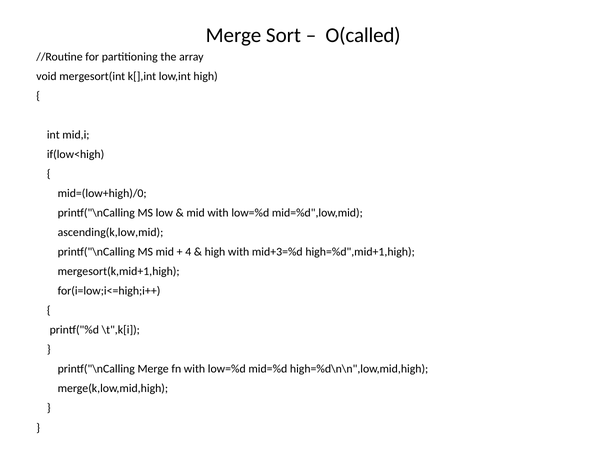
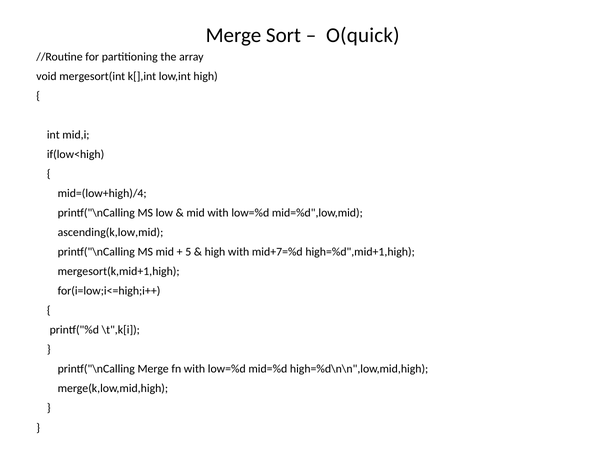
O(called: O(called -> O(quick
mid=(low+high)/0: mid=(low+high)/0 -> mid=(low+high)/4
4: 4 -> 5
mid+3=%d: mid+3=%d -> mid+7=%d
